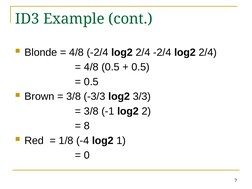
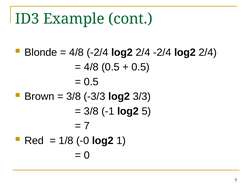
2: 2 -> 5
8 at (87, 126): 8 -> 7
-4: -4 -> -0
